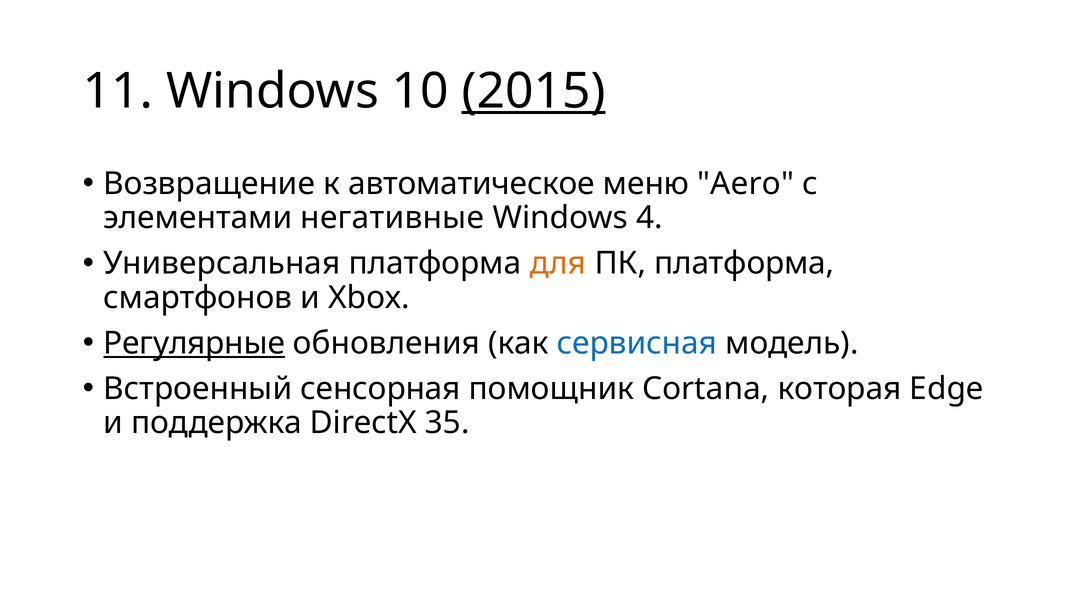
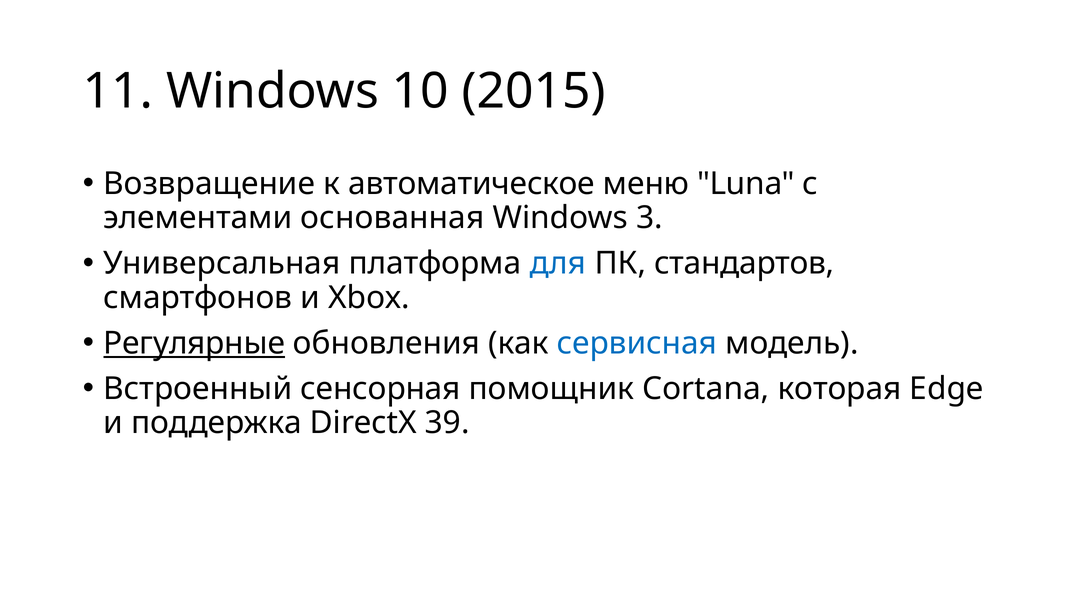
2015 underline: present -> none
Aero: Aero -> Luna
негативные: негативные -> основанная
4: 4 -> 3
для colour: orange -> blue
ПК платформа: платформа -> стандартов
35: 35 -> 39
